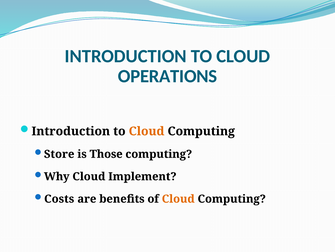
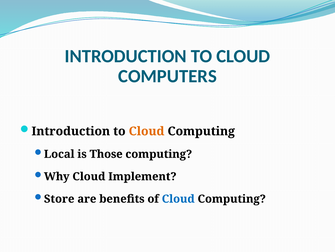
OPERATIONS: OPERATIONS -> COMPUTERS
Store: Store -> Local
Costs: Costs -> Store
Cloud at (178, 198) colour: orange -> blue
